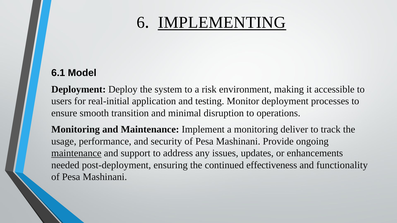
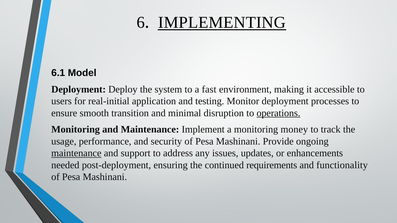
risk: risk -> fast
operations underline: none -> present
deliver: deliver -> money
effectiveness: effectiveness -> requirements
